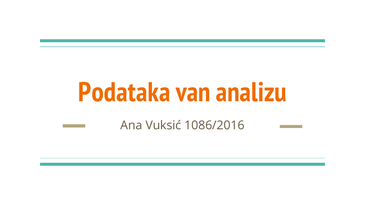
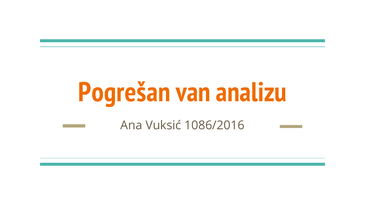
Podataka: Podataka -> Pogrešan
